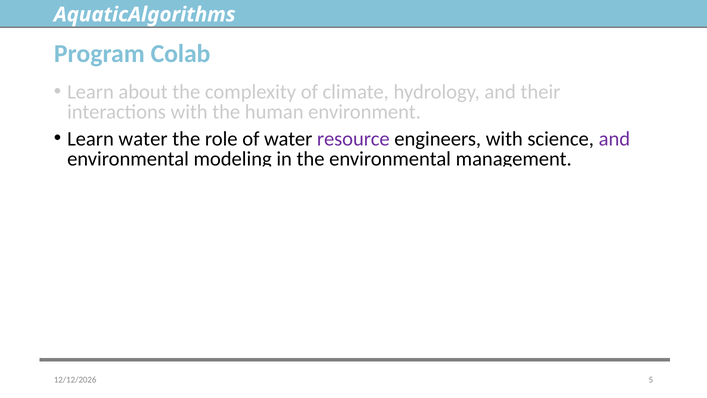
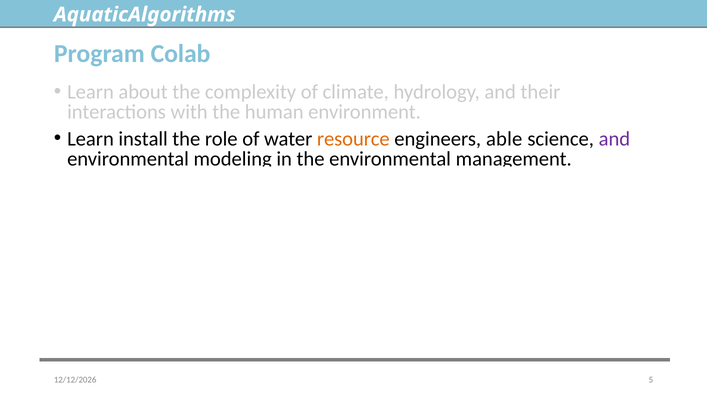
Learn water: water -> install
resource colour: purple -> orange
engineers with: with -> able
